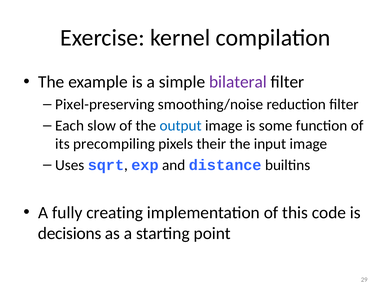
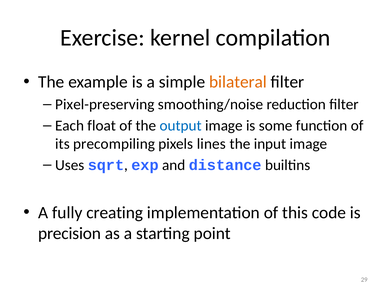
bilateral colour: purple -> orange
slow: slow -> float
their: their -> lines
decisions: decisions -> precision
